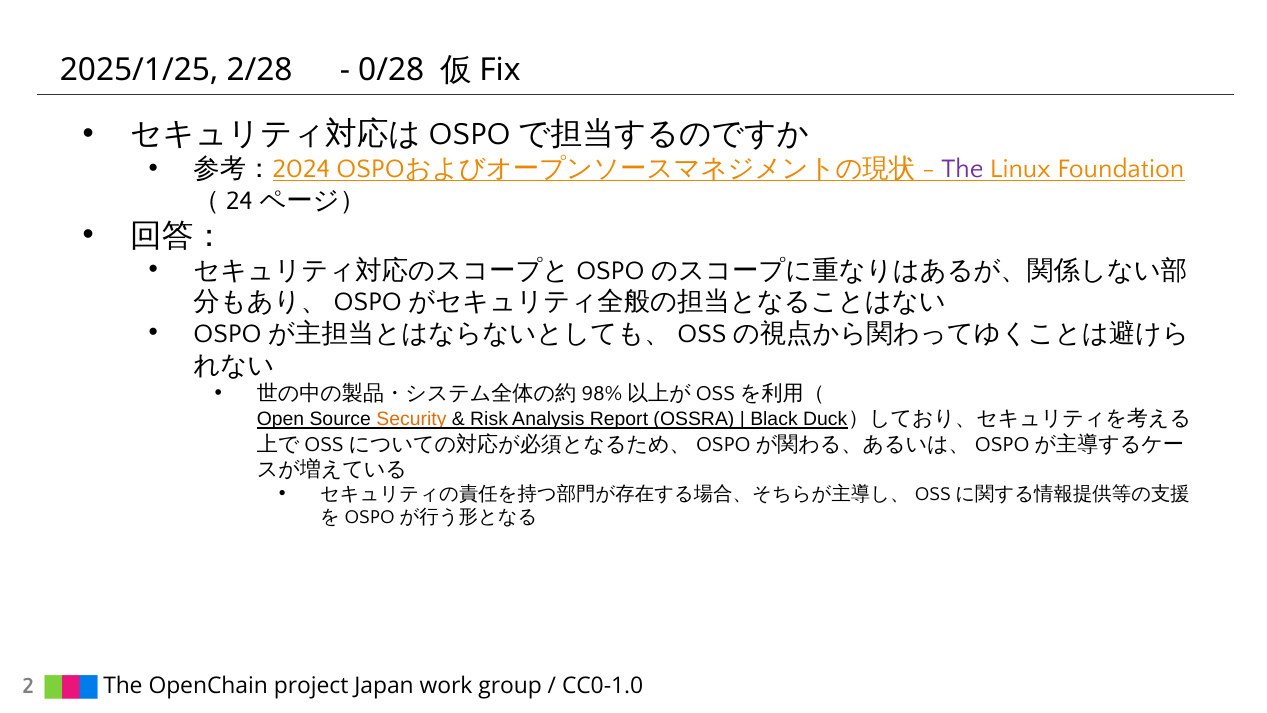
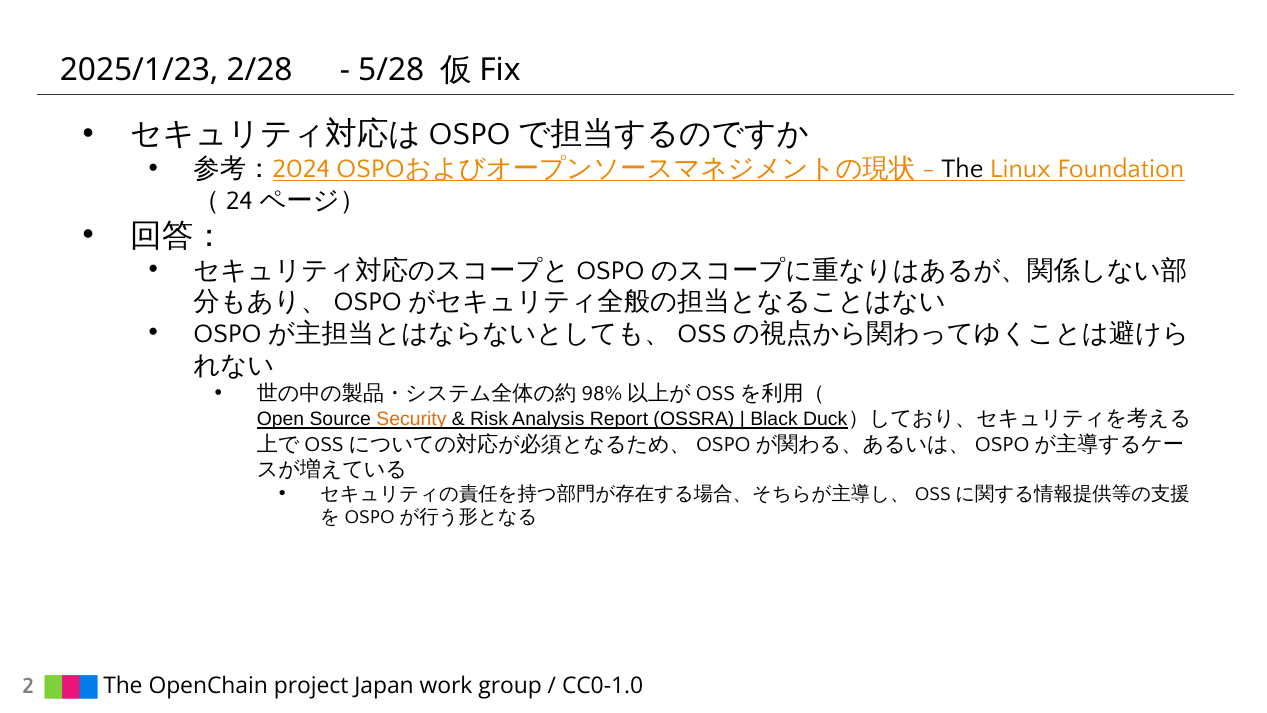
2025/1/25: 2025/1/25 -> 2025/1/23
0/28: 0/28 -> 5/28
The at (962, 169) colour: purple -> black
